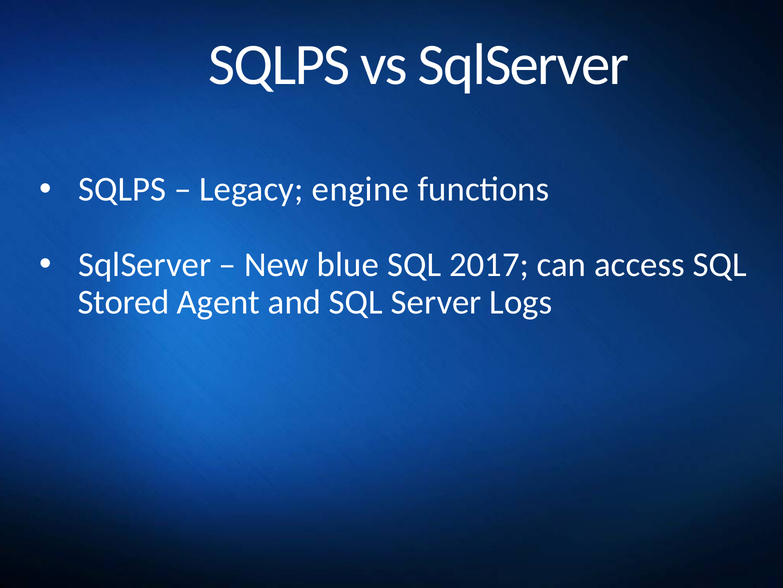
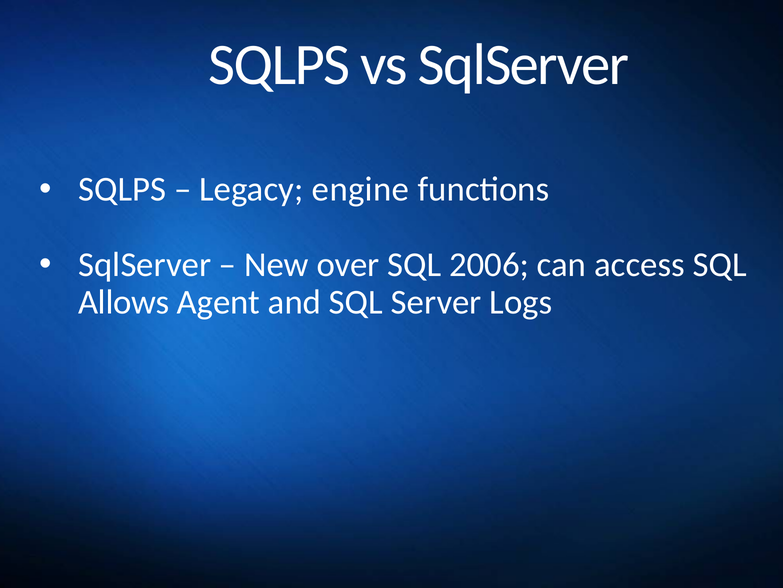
blue: blue -> over
2017: 2017 -> 2006
Stored: Stored -> Allows
